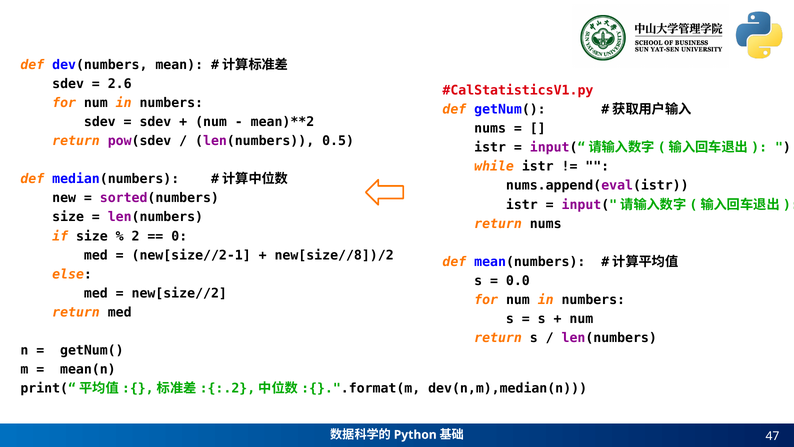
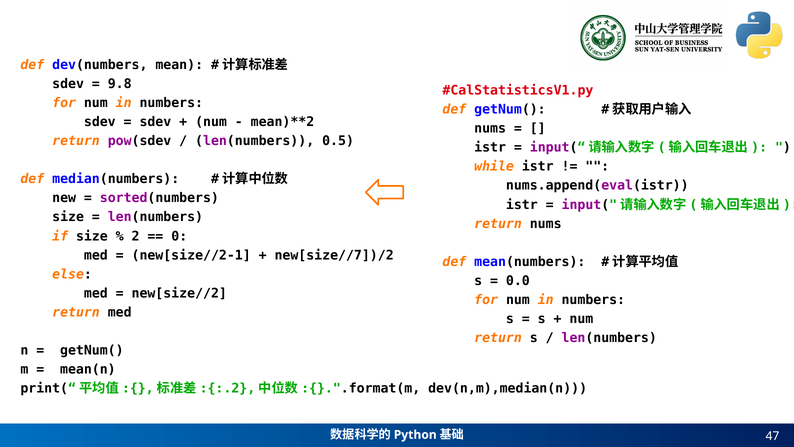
2.6: 2.6 -> 9.8
new[size//8])/2: new[size//8])/2 -> new[size//7])/2
